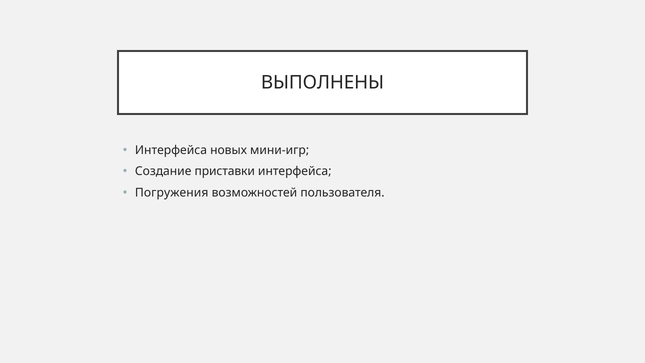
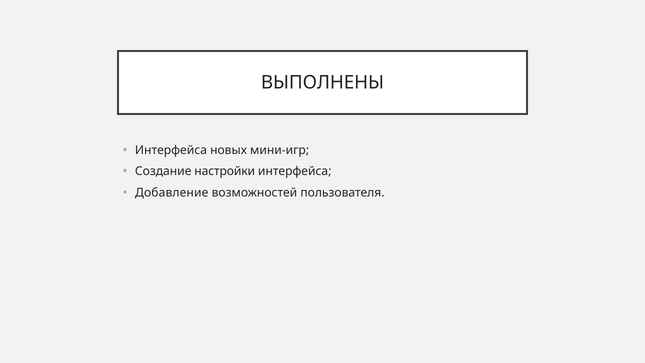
приставки: приставки -> настройки
Погружения: Погружения -> Добавление
